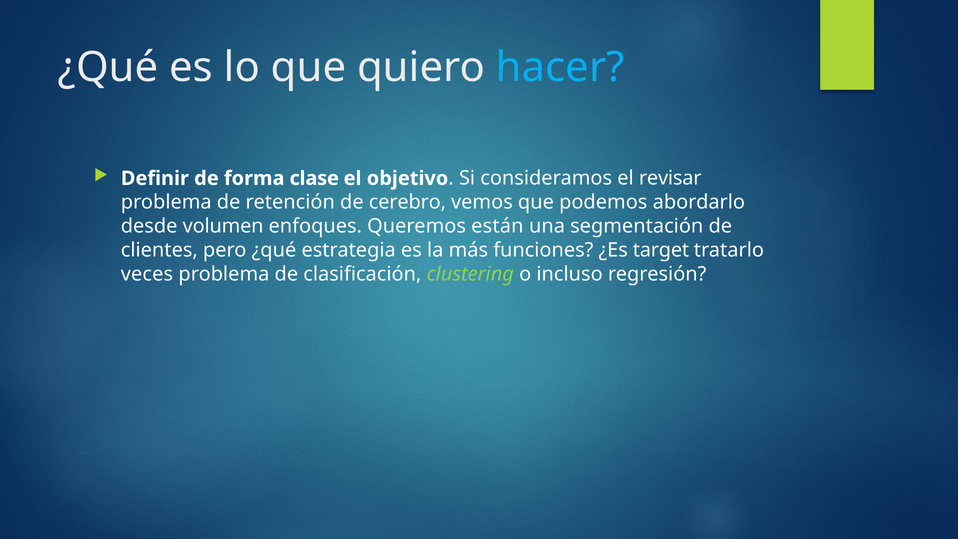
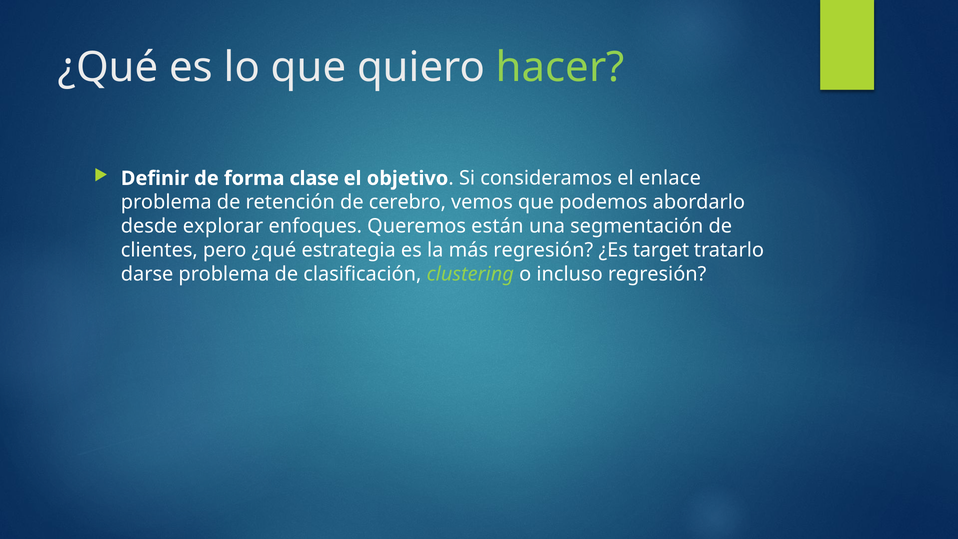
hacer colour: light blue -> light green
revisar: revisar -> enlace
volumen: volumen -> explorar
más funciones: funciones -> regresión
veces: veces -> darse
